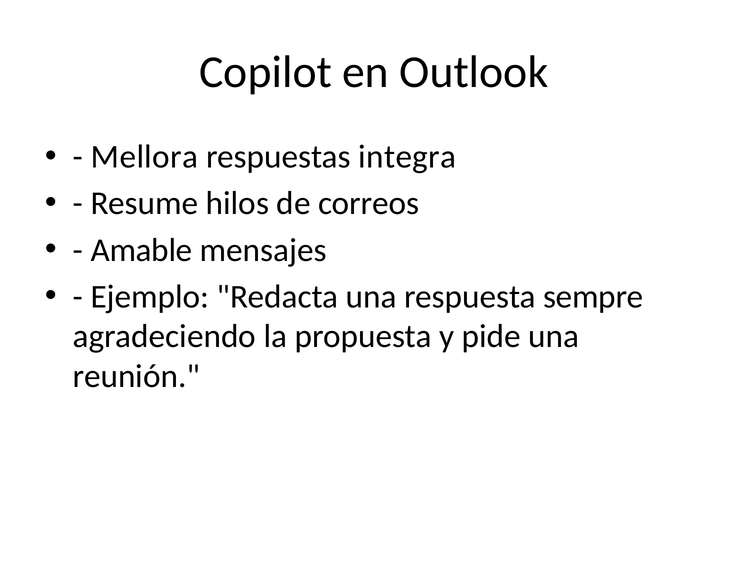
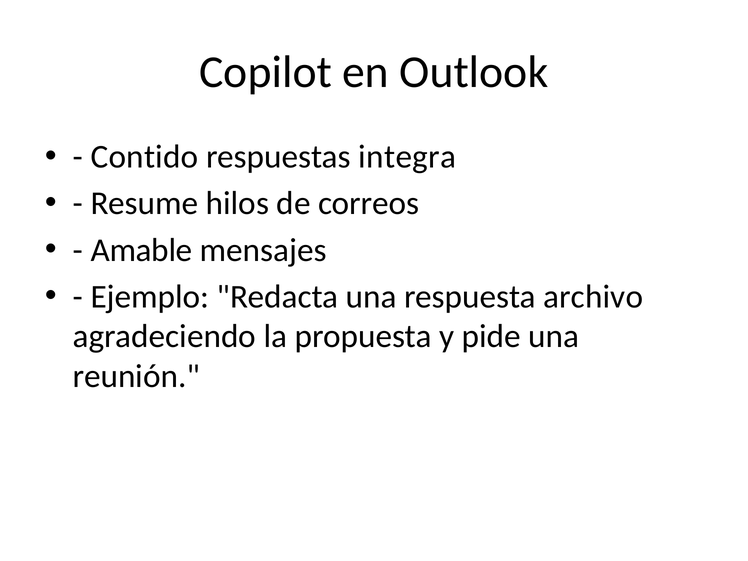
Mellora: Mellora -> Contido
sempre: sempre -> archivo
